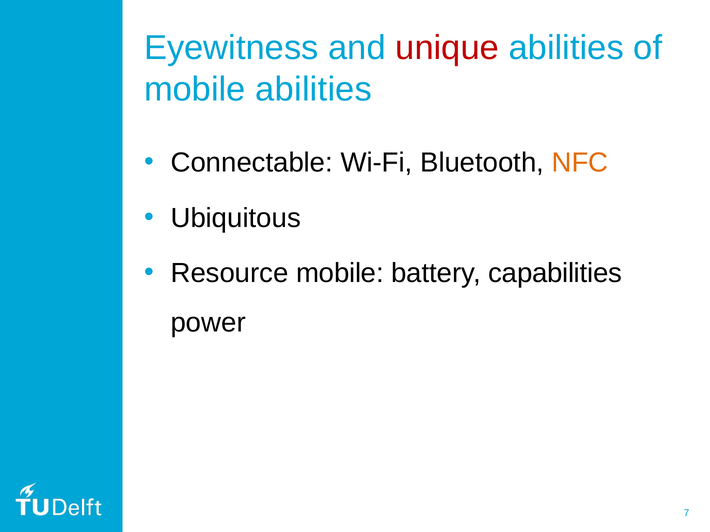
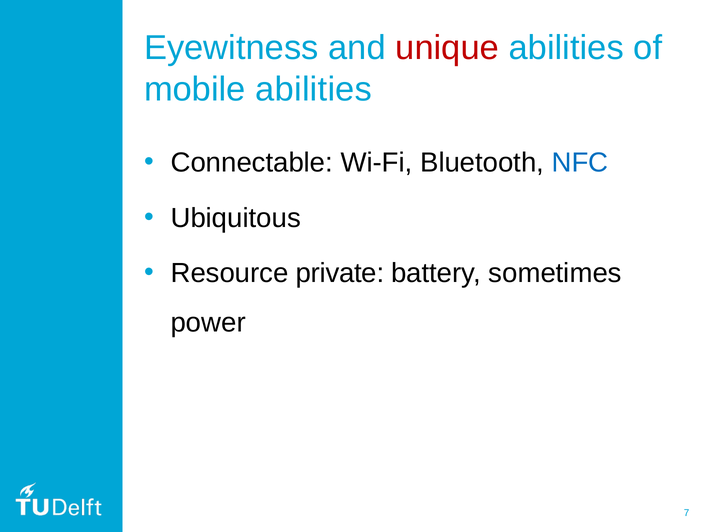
NFC colour: orange -> blue
Resource mobile: mobile -> private
capabilities: capabilities -> sometimes
